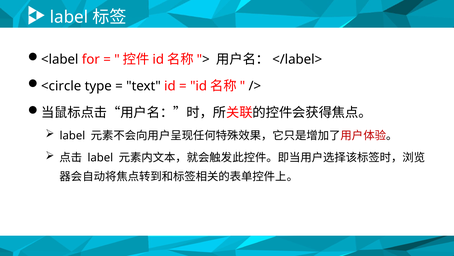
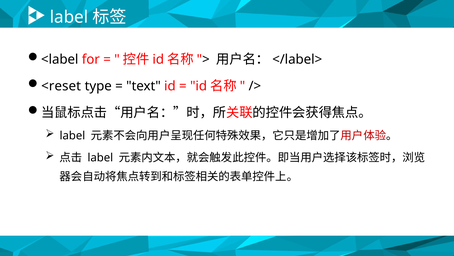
<circle: <circle -> <reset
